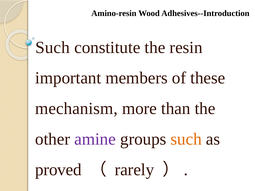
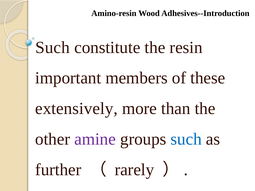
mechanism: mechanism -> extensively
such at (186, 139) colour: orange -> blue
proved: proved -> further
